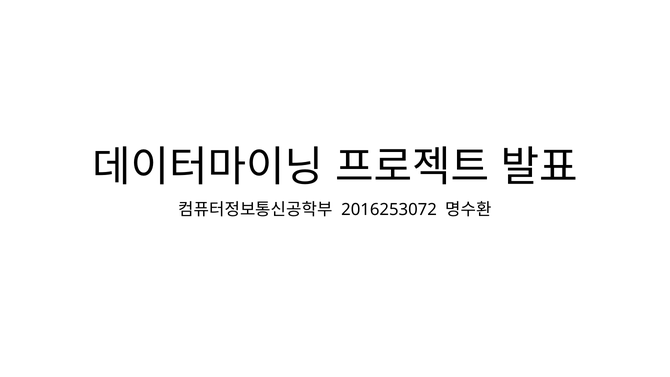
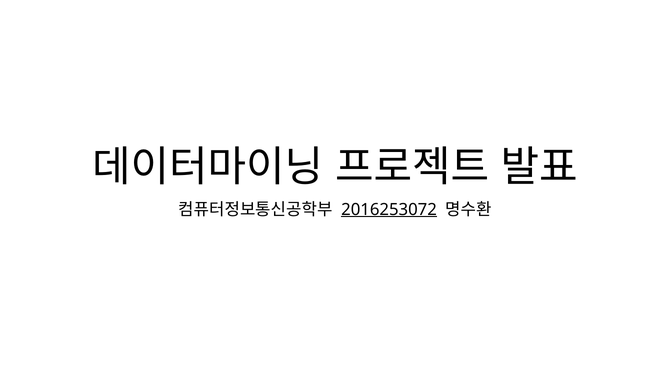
2016253072 underline: none -> present
